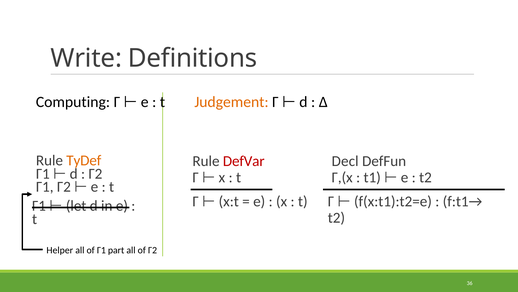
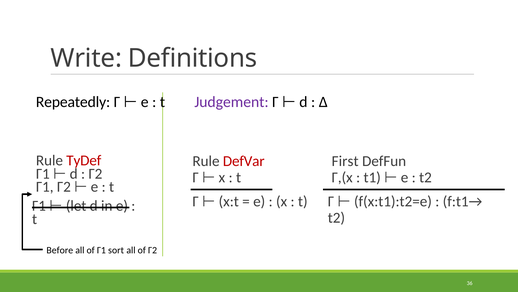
Computing: Computing -> Repeatedly
Judgement colour: orange -> purple
TyDef colour: orange -> red
Decl: Decl -> First
Helper: Helper -> Before
part: part -> sort
